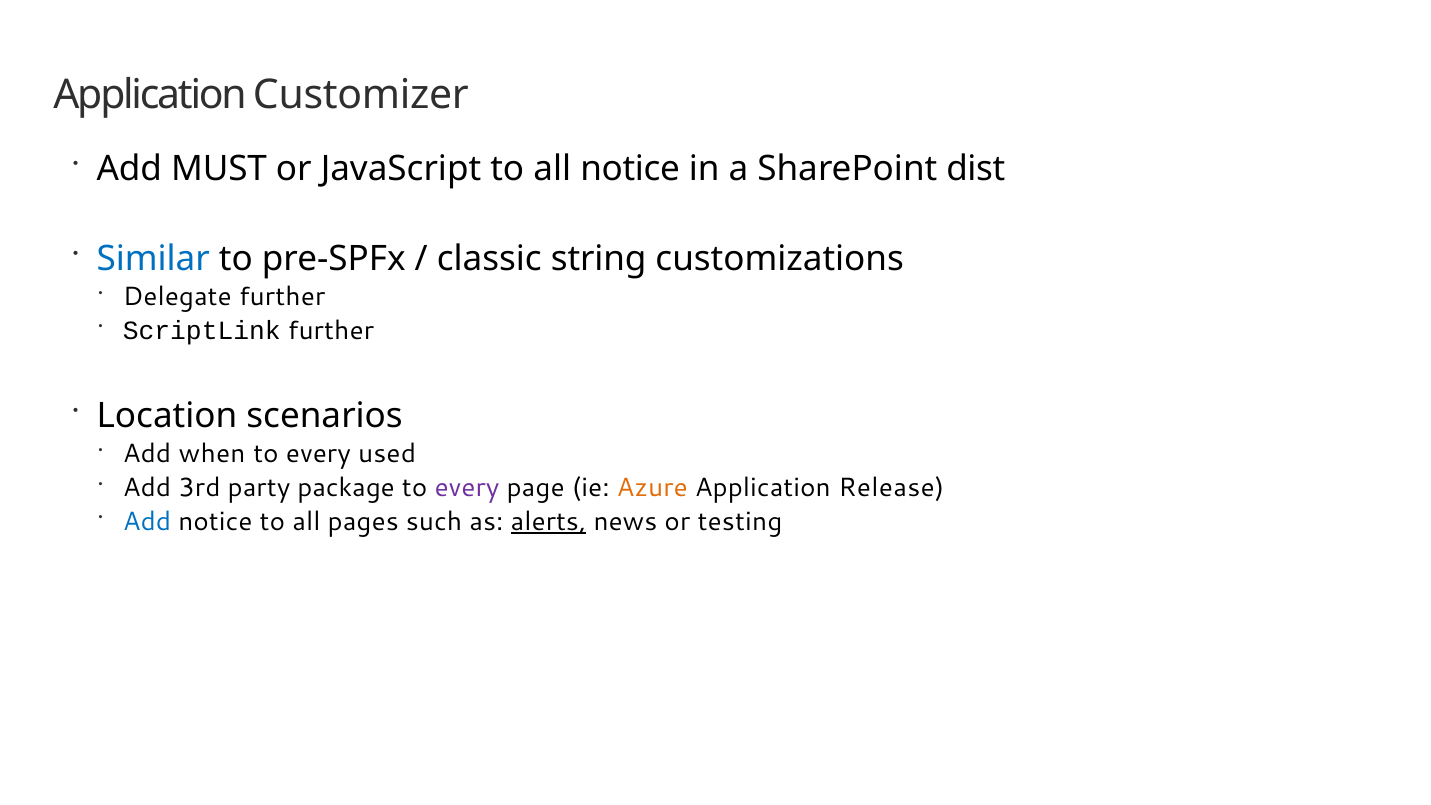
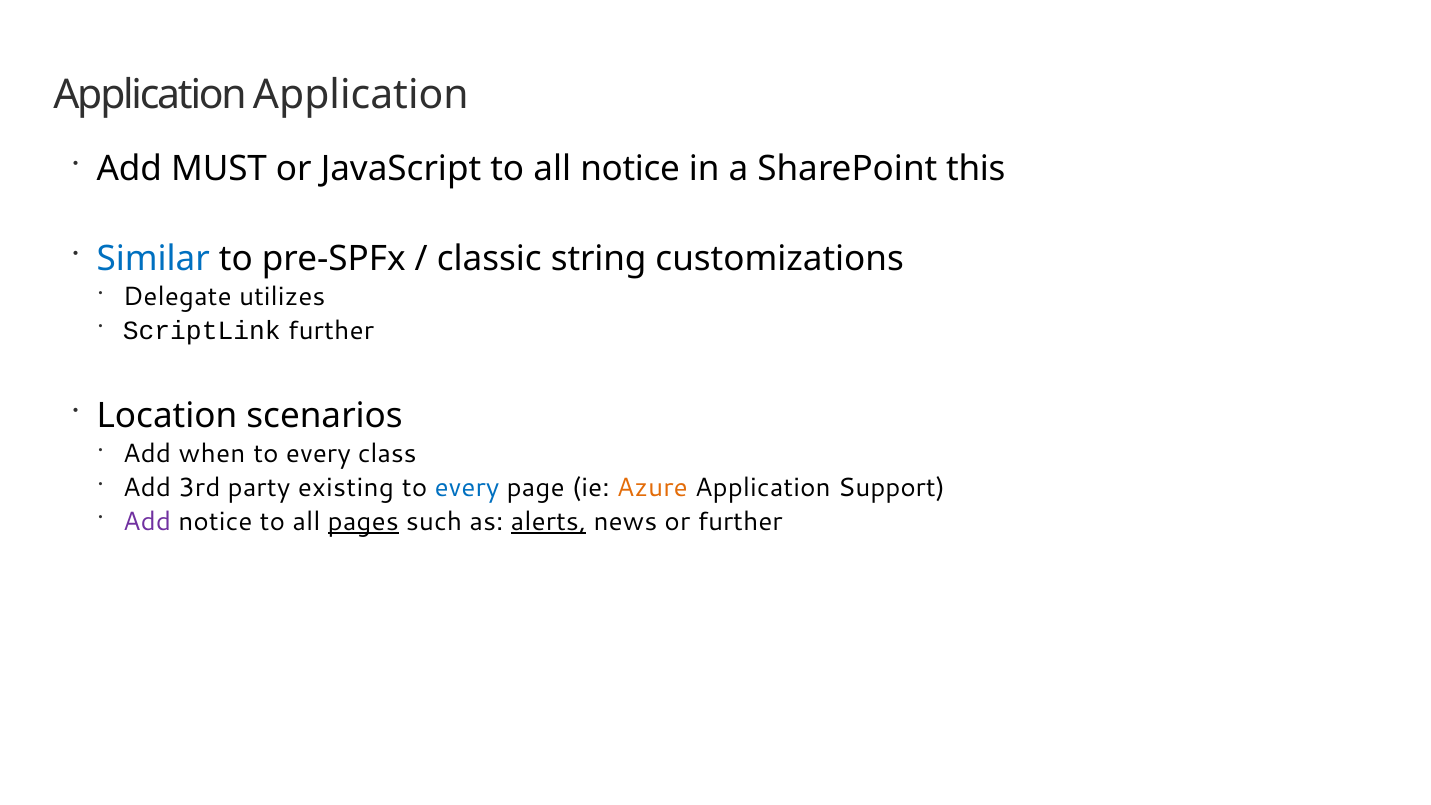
Application Customizer: Customizer -> Application
dist: dist -> this
Delegate further: further -> utilizes
used: used -> class
package: package -> existing
every at (467, 488) colour: purple -> blue
Release: Release -> Support
Add at (147, 521) colour: blue -> purple
pages underline: none -> present
or testing: testing -> further
